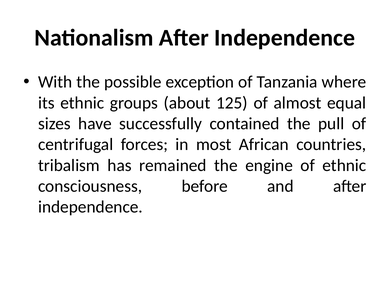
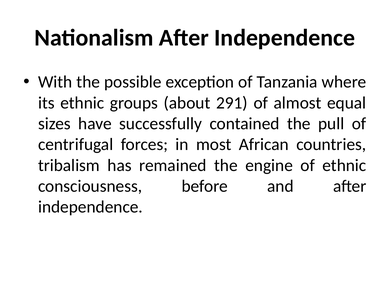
125: 125 -> 291
